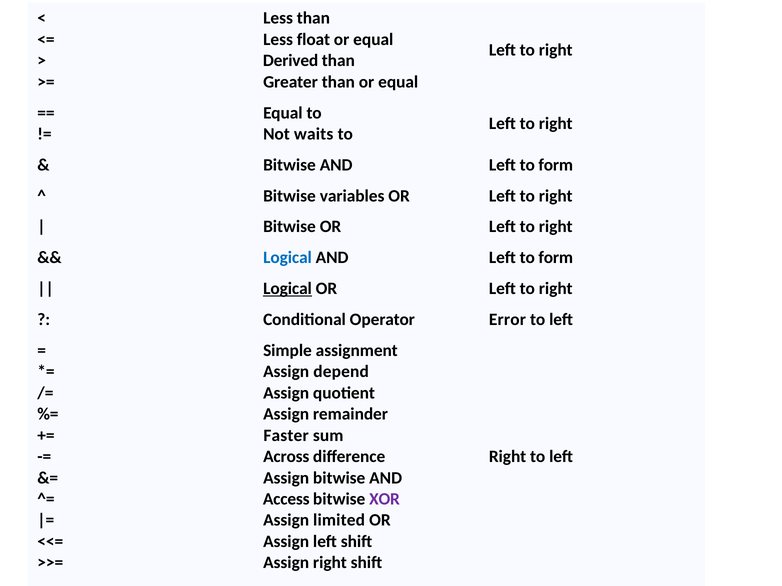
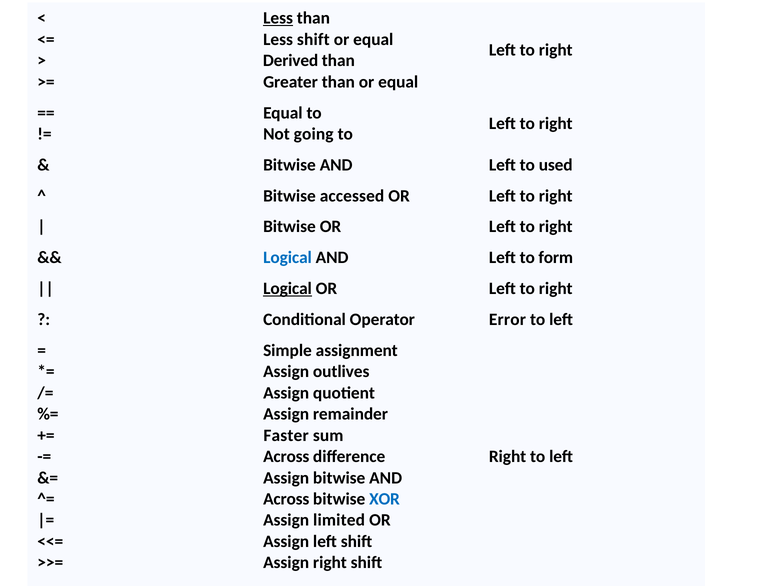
Less at (278, 18) underline: none -> present
Less float: float -> shift
waits: waits -> going
form at (556, 165): form -> used
variables: variables -> accessed
depend: depend -> outlives
Access at (286, 499): Access -> Across
XOR colour: purple -> blue
